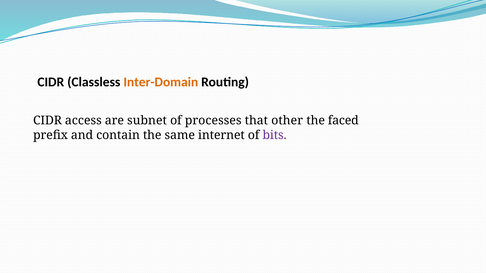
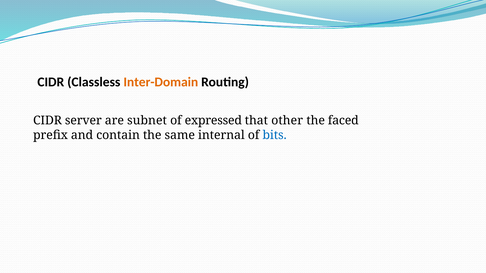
access: access -> server
processes: processes -> expressed
internet: internet -> internal
bits colour: purple -> blue
